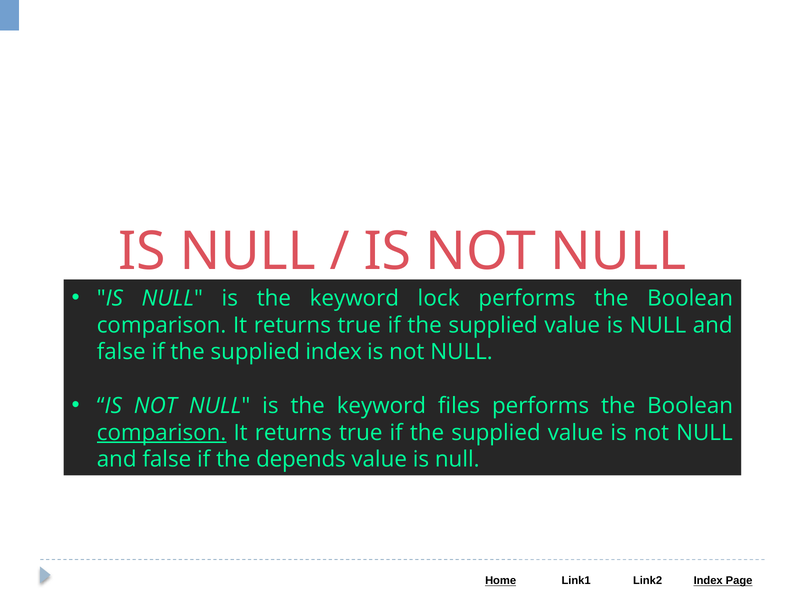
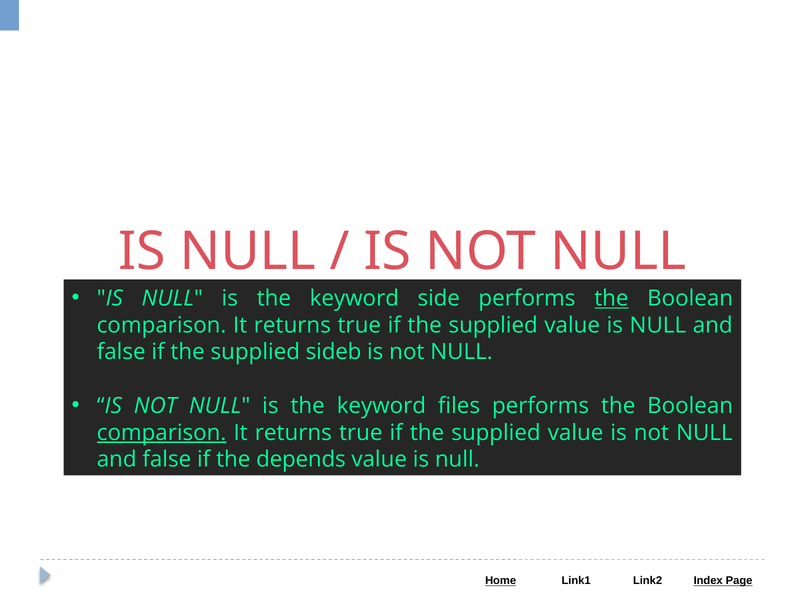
lock: lock -> side
the at (611, 298) underline: none -> present
supplied index: index -> sideb
